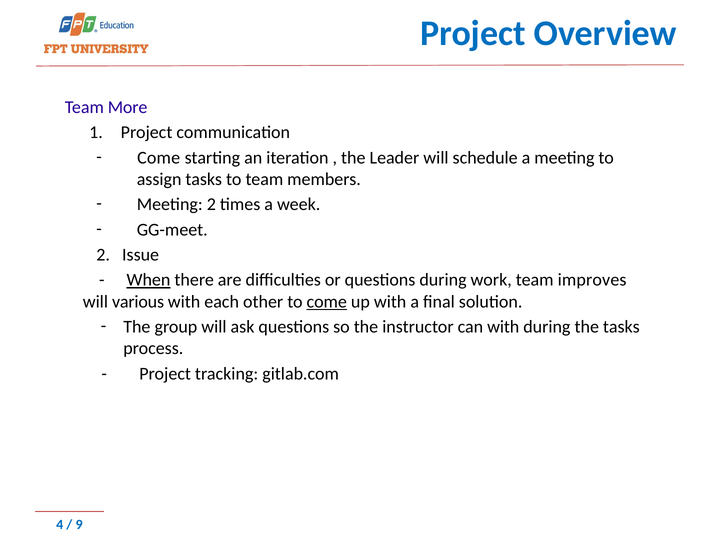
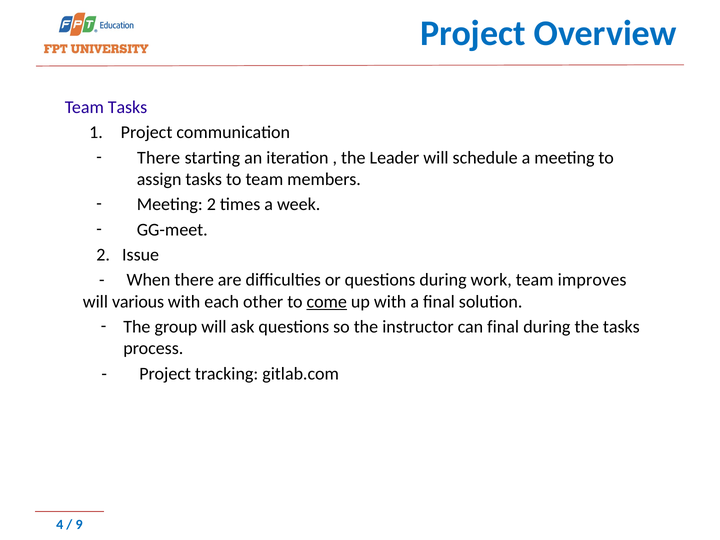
Team More: More -> Tasks
Come at (159, 158): Come -> There
When underline: present -> none
can with: with -> final
